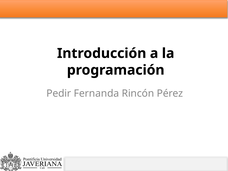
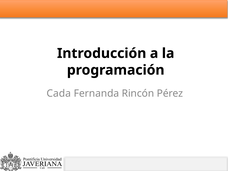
Pedir: Pedir -> Cada
